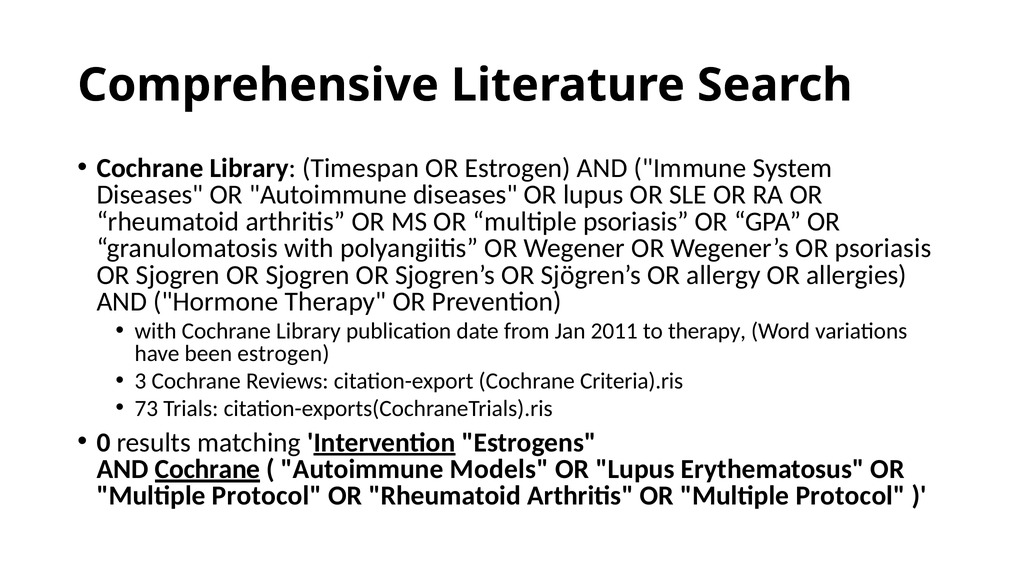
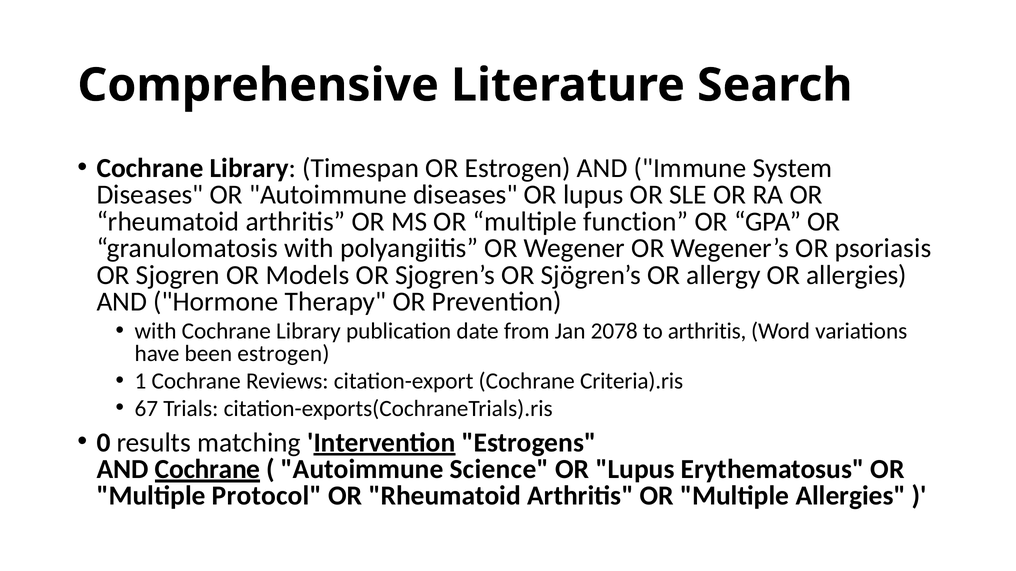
multiple psoriasis: psoriasis -> function
Sjogren OR Sjogren: Sjogren -> Models
2011: 2011 -> 2078
to therapy: therapy -> arthritis
3: 3 -> 1
73: 73 -> 67
Models: Models -> Science
Arthritis OR Multiple Protocol: Protocol -> Allergies
